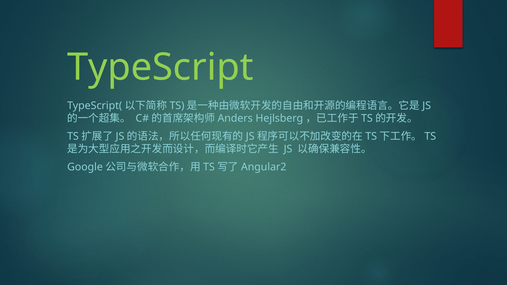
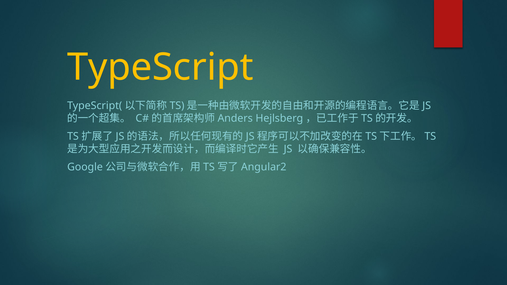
TypeScript colour: light green -> yellow
